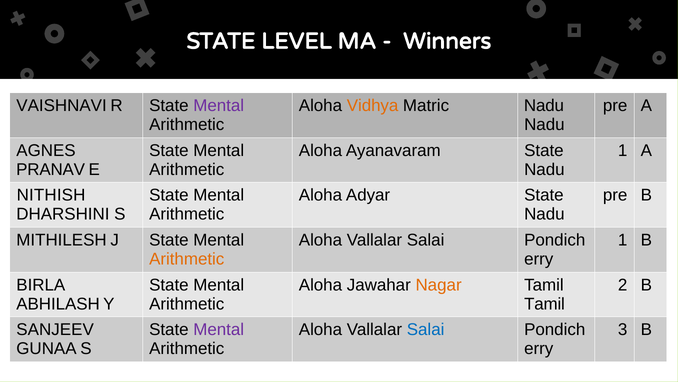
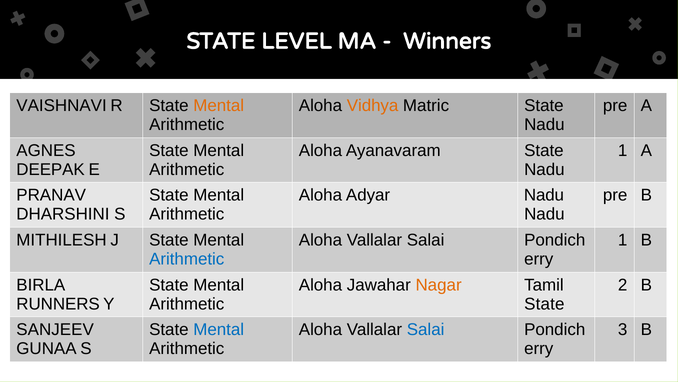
Mental at (219, 106) colour: purple -> orange
Matric Nadu: Nadu -> State
PRANAV: PRANAV -> DEEPAK
NITHISH: NITHISH -> PRANAV
Adyar State: State -> Nadu
Arithmetic at (187, 259) colour: orange -> blue
ABHILASH: ABHILASH -> RUNNERS
Tamil at (544, 304): Tamil -> State
Mental at (219, 329) colour: purple -> blue
